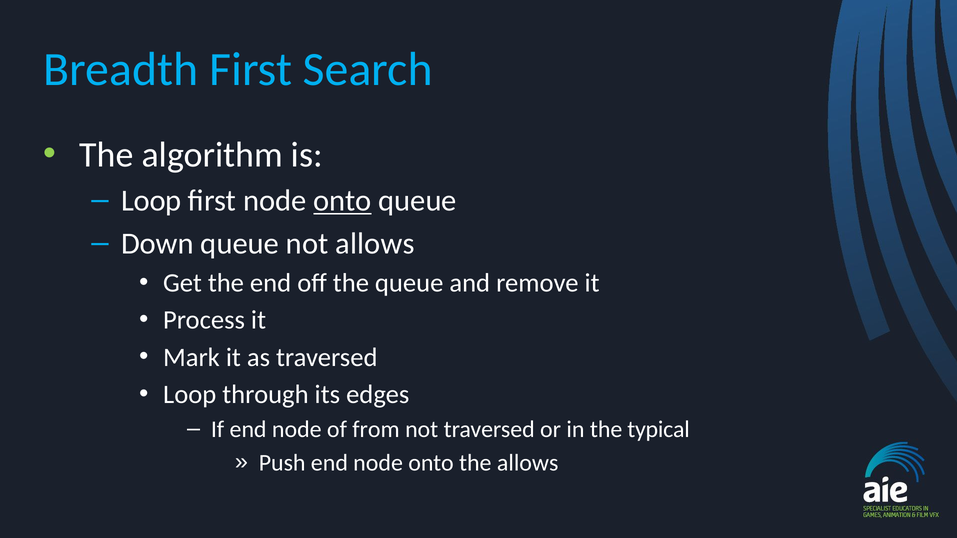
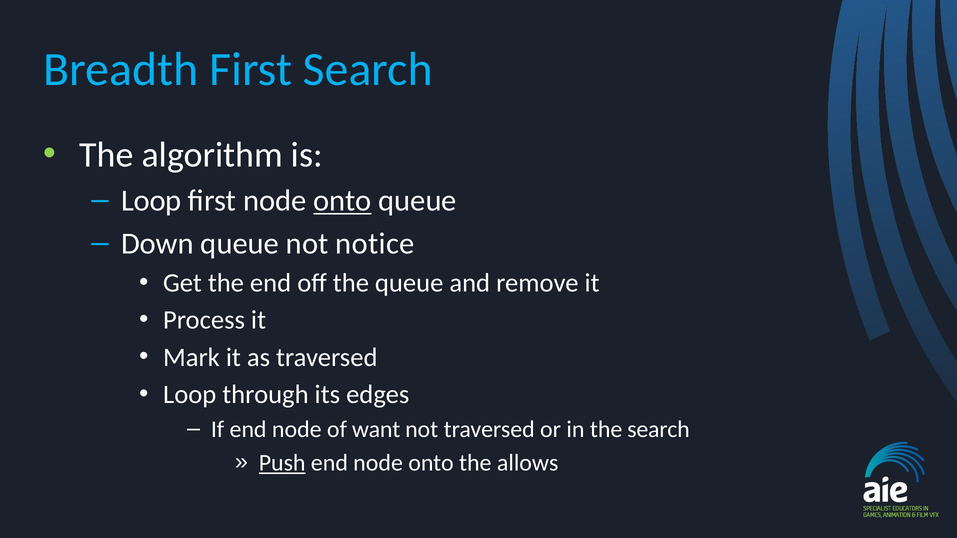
not allows: allows -> notice
from: from -> want
the typical: typical -> search
Push underline: none -> present
